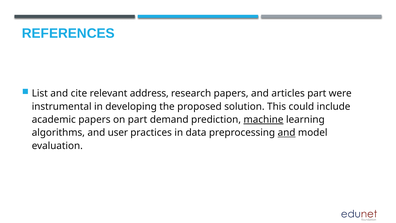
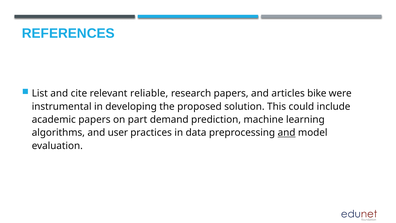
address: address -> reliable
articles part: part -> bike
machine underline: present -> none
